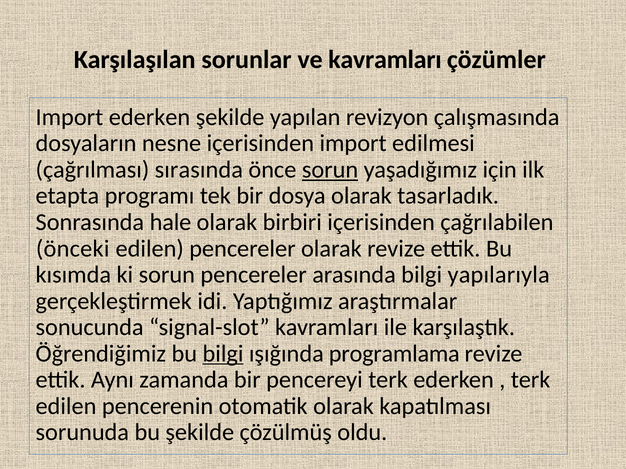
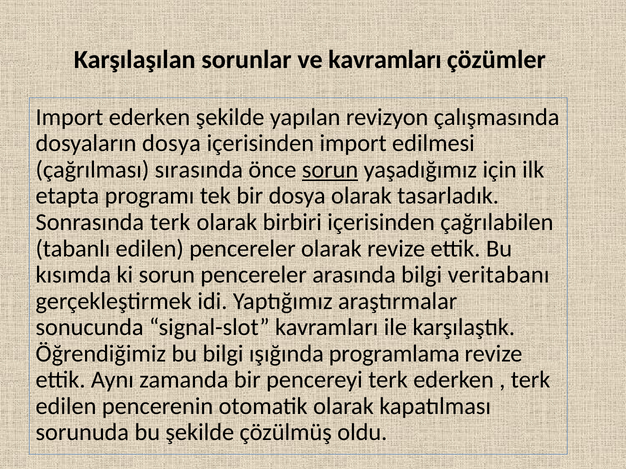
dosyaların nesne: nesne -> dosya
Sonrasında hale: hale -> terk
önceki: önceki -> tabanlı
yapılarıyla: yapılarıyla -> veritabanı
bilgi at (223, 354) underline: present -> none
